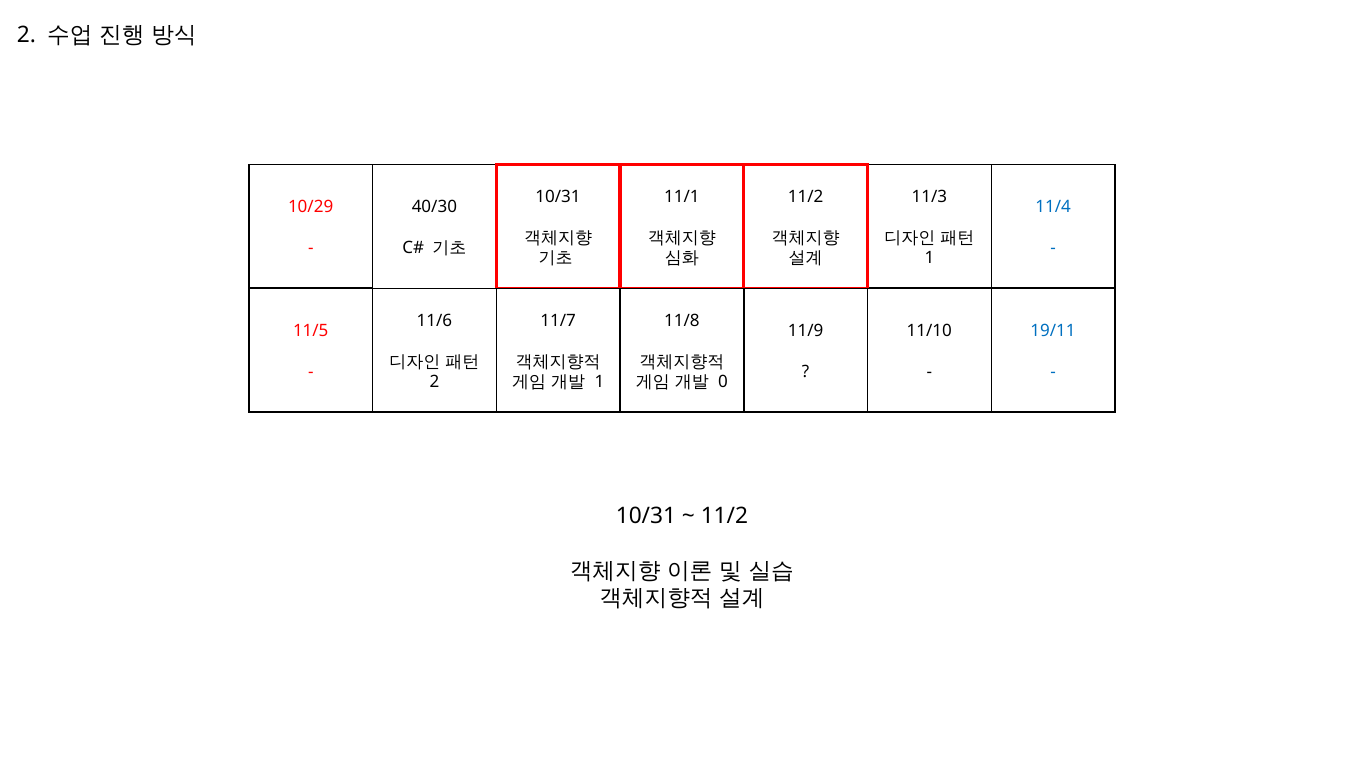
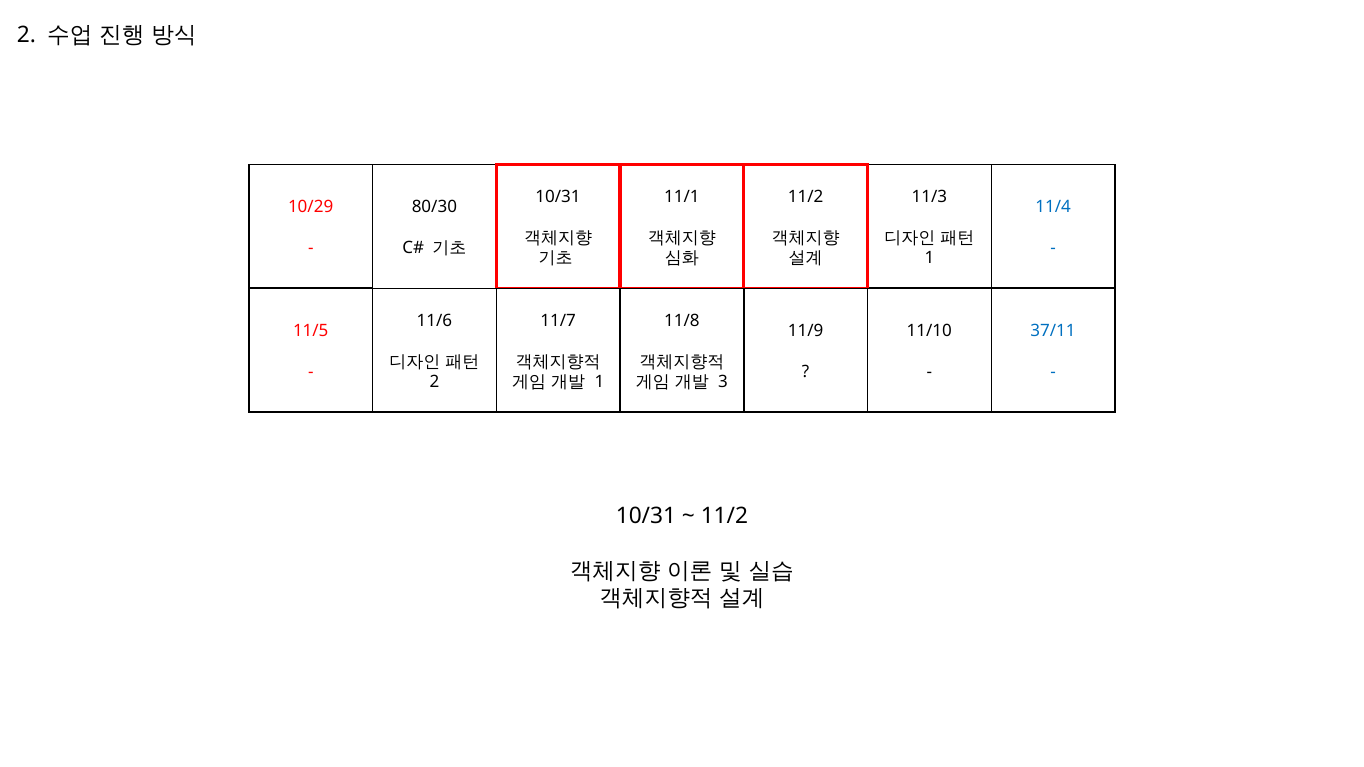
40/30: 40/30 -> 80/30
19/11: 19/11 -> 37/11
0: 0 -> 3
